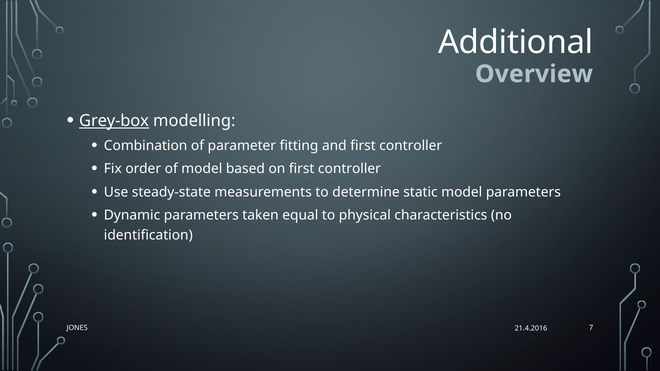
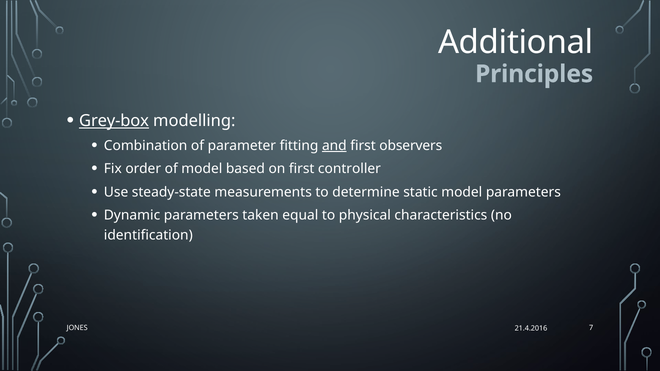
Overview: Overview -> Principles
and underline: none -> present
controller at (411, 146): controller -> observers
